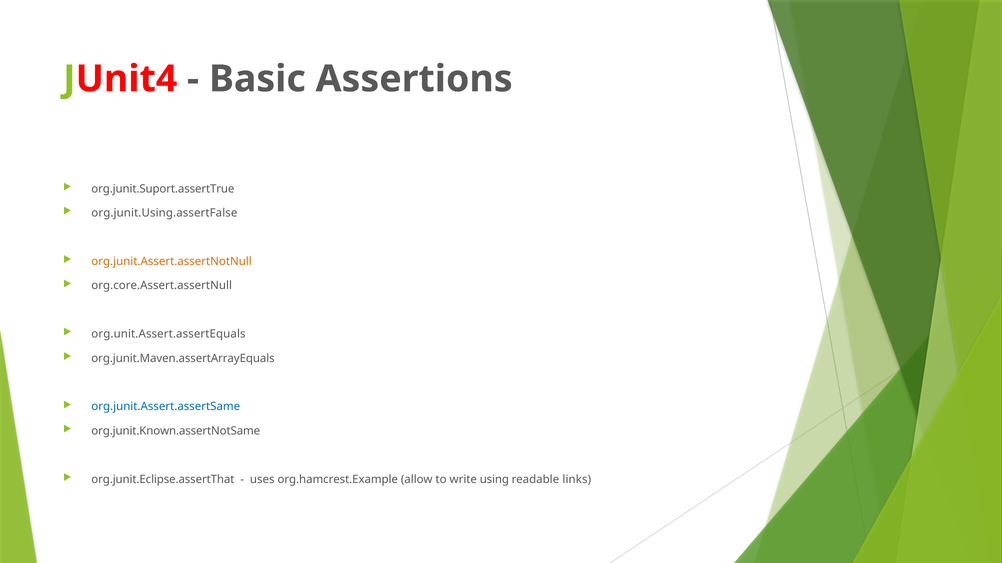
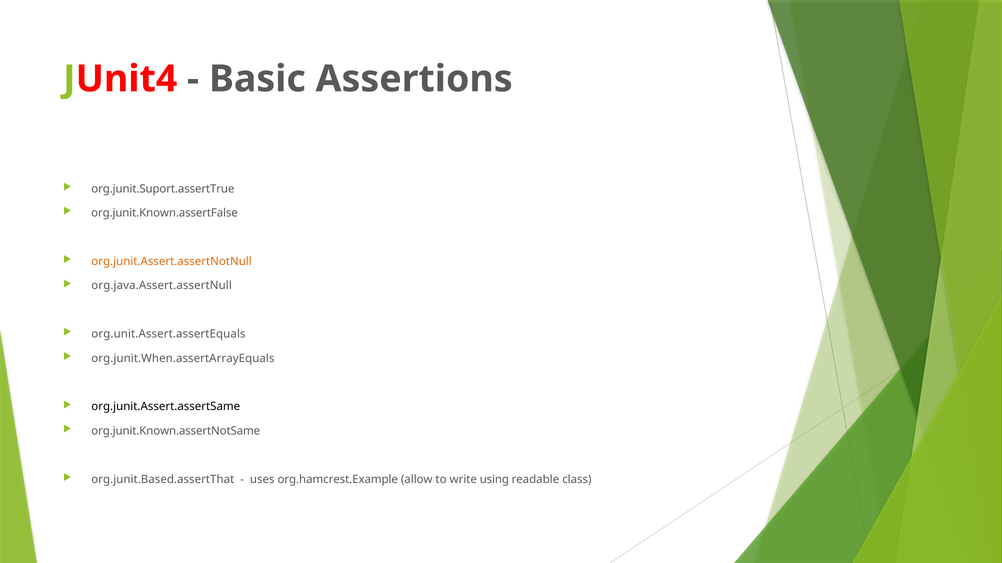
org.junit.Using.assertFalse: org.junit.Using.assertFalse -> org.junit.Known.assertFalse
org.core.Assert.assertNull: org.core.Assert.assertNull -> org.java.Assert.assertNull
org.junit.Maven.assertArrayEquals: org.junit.Maven.assertArrayEquals -> org.junit.When.assertArrayEquals
org.junit.Assert.assertSame colour: blue -> black
org.junit.Eclipse.assertThat: org.junit.Eclipse.assertThat -> org.junit.Based.assertThat
links: links -> class
